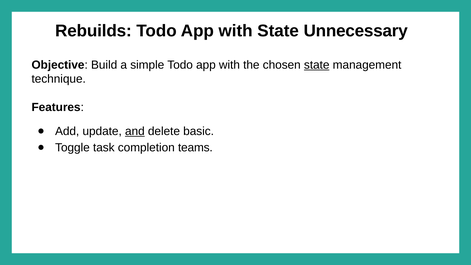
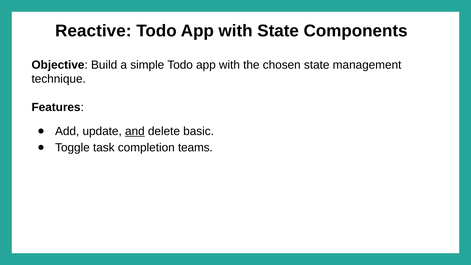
Rebuilds: Rebuilds -> Reactive
Unnecessary: Unnecessary -> Components
state at (317, 65) underline: present -> none
